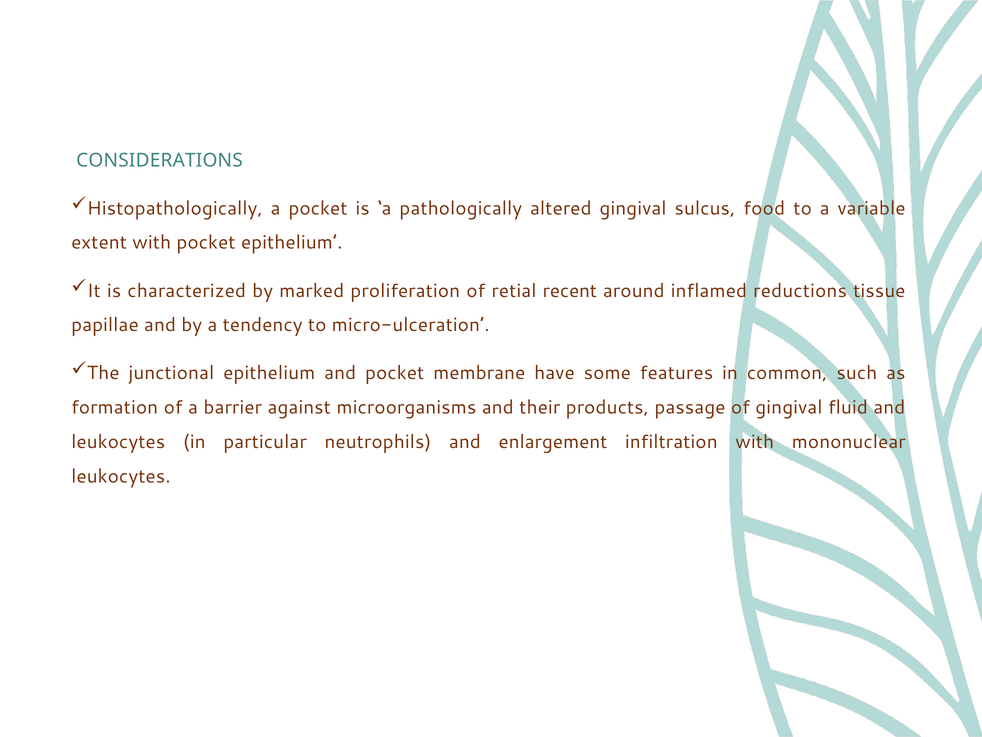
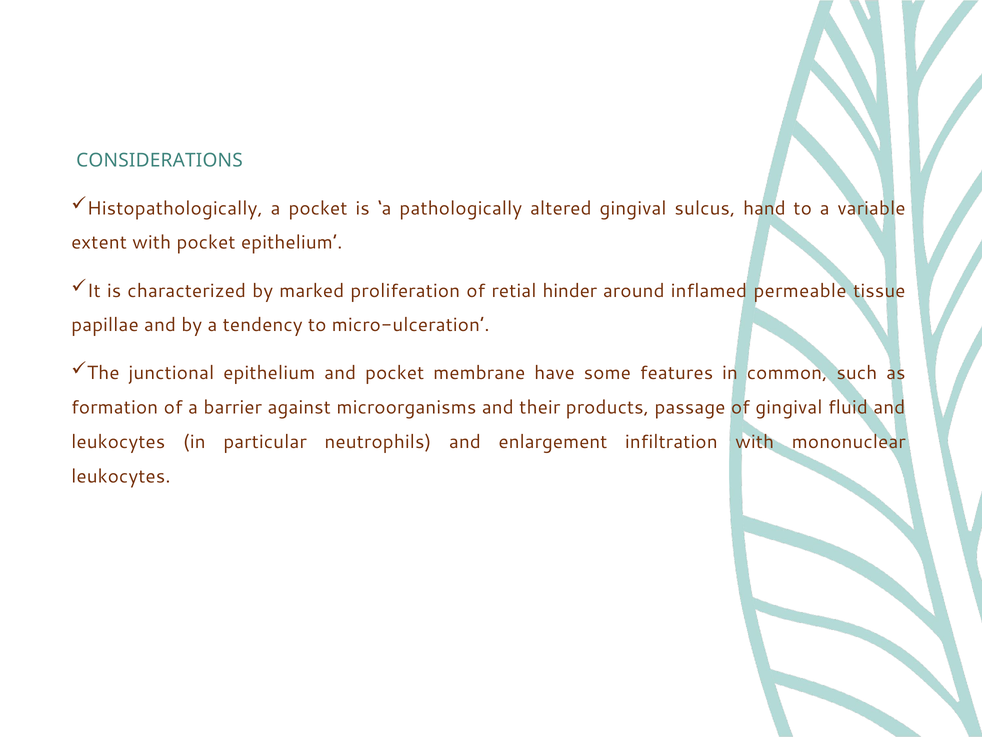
food: food -> hand
recent: recent -> hinder
reductions: reductions -> permeable
